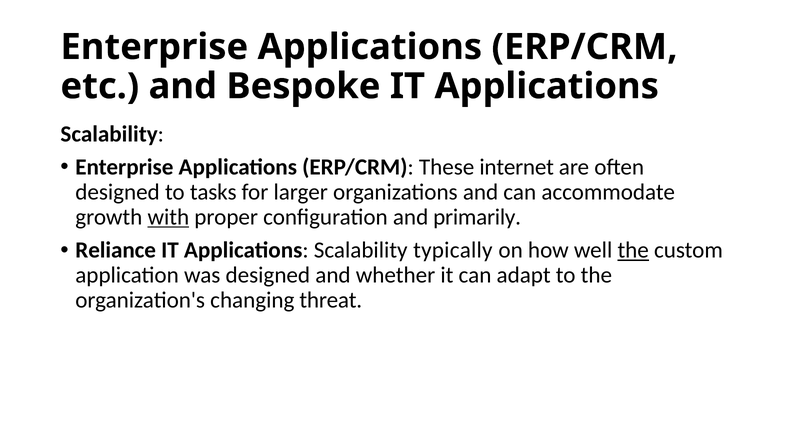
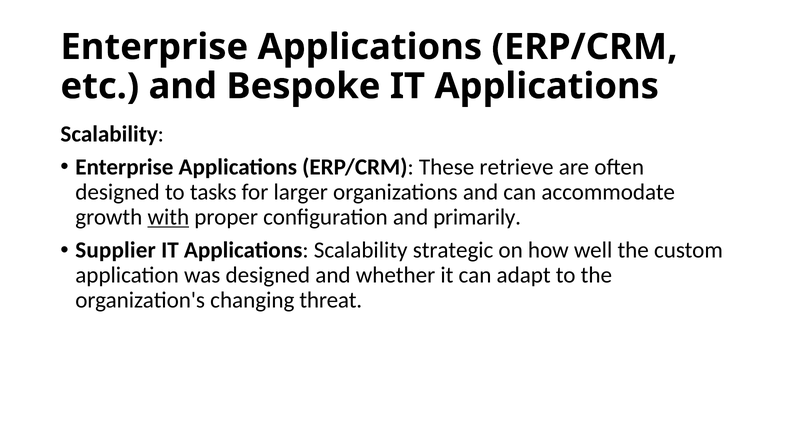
internet: internet -> retrieve
Reliance: Reliance -> Supplier
typically: typically -> strategic
the at (633, 250) underline: present -> none
